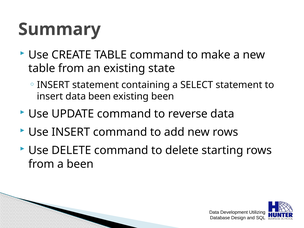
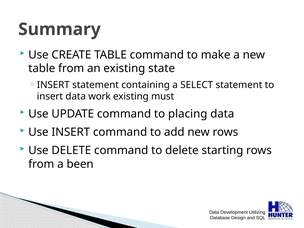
data been: been -> work
existing been: been -> must
reverse: reverse -> placing
